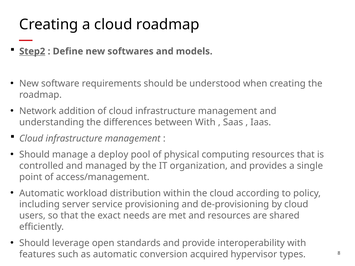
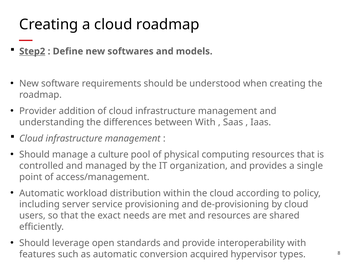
Network: Network -> Provider
deploy: deploy -> culture
